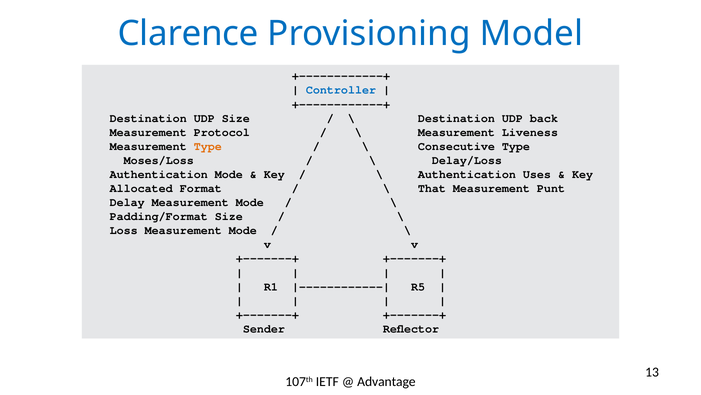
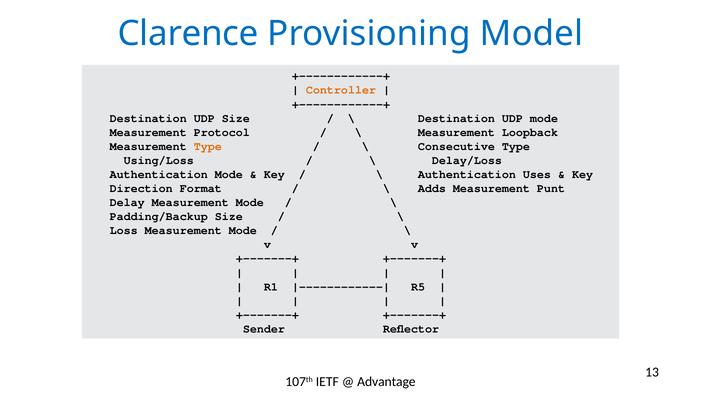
Controller colour: blue -> orange
UDP back: back -> mode
Liveness: Liveness -> Loopback
Moses/Loss: Moses/Loss -> Using/Loss
Allocated: Allocated -> Direction
That: That -> Adds
Padding/Format: Padding/Format -> Padding/Backup
